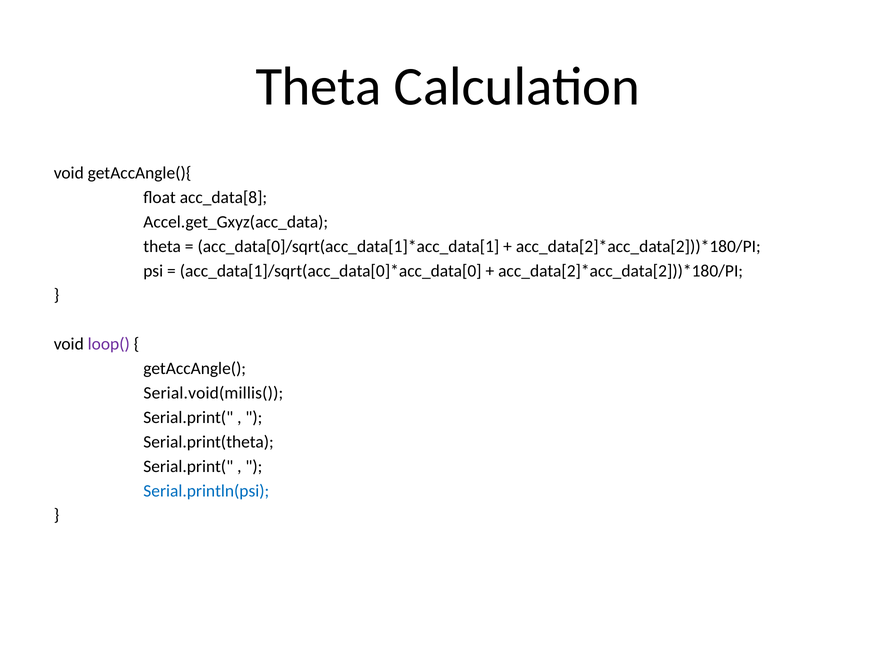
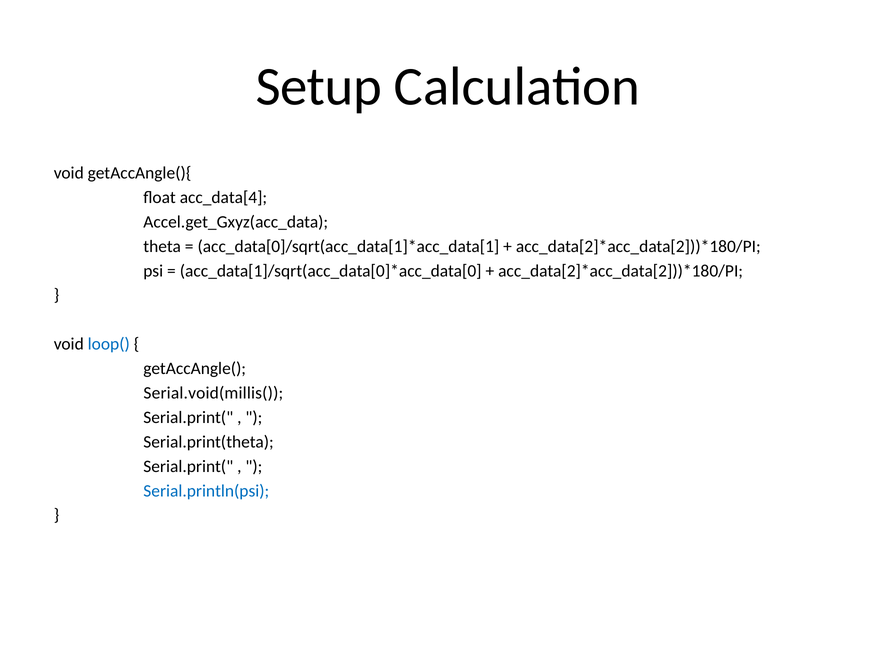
Theta at (319, 87): Theta -> Setup
acc_data[8: acc_data[8 -> acc_data[4
loop( colour: purple -> blue
